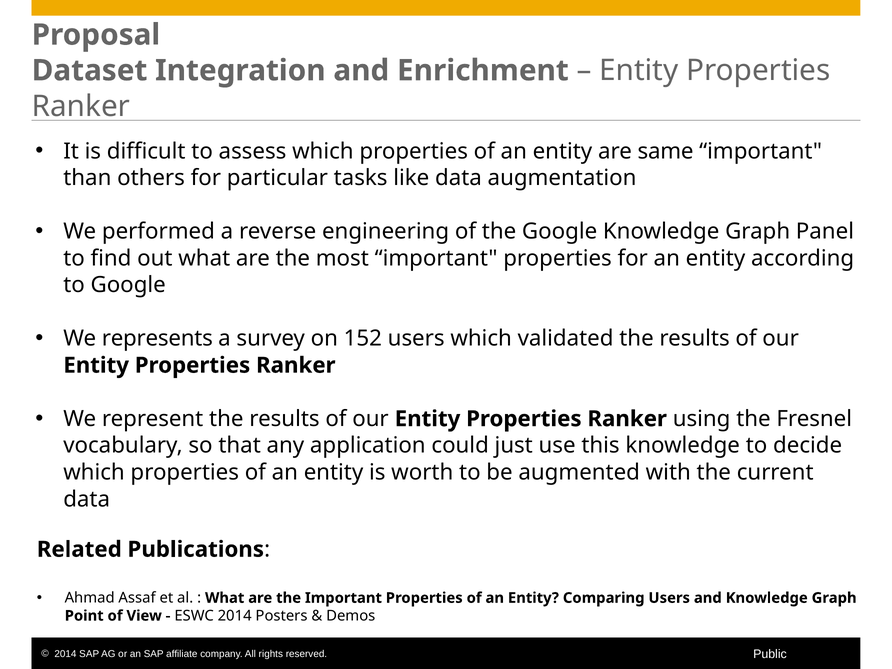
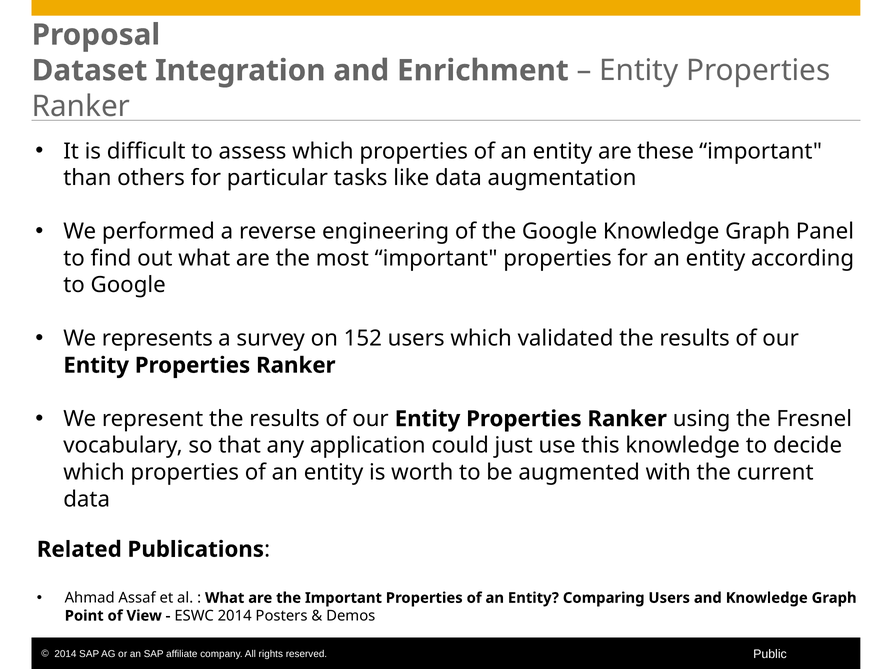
same: same -> these
